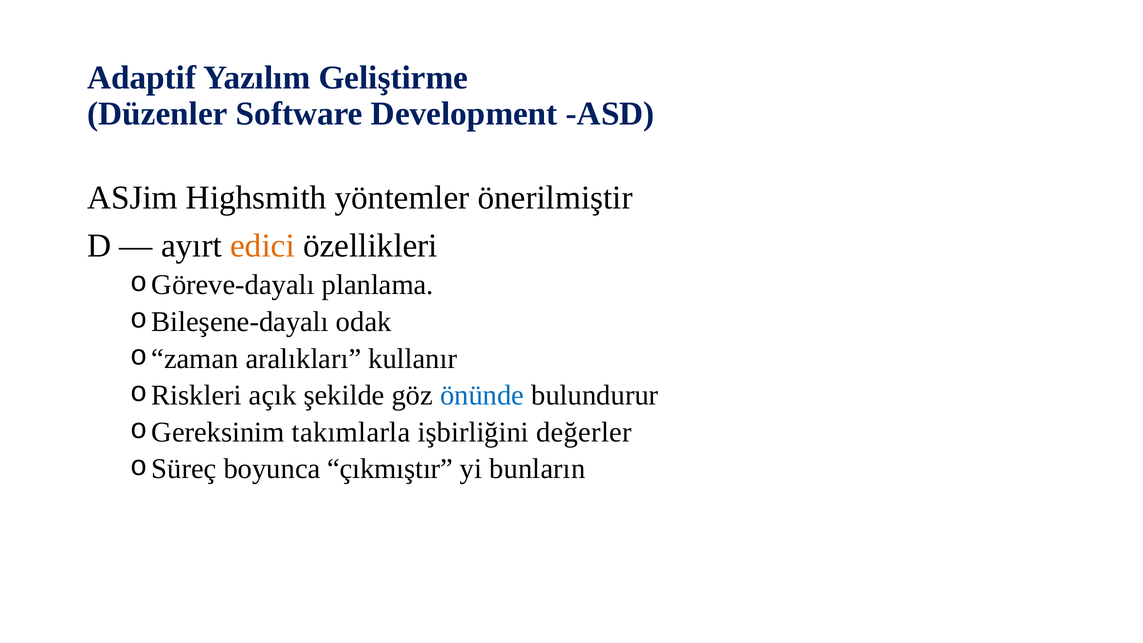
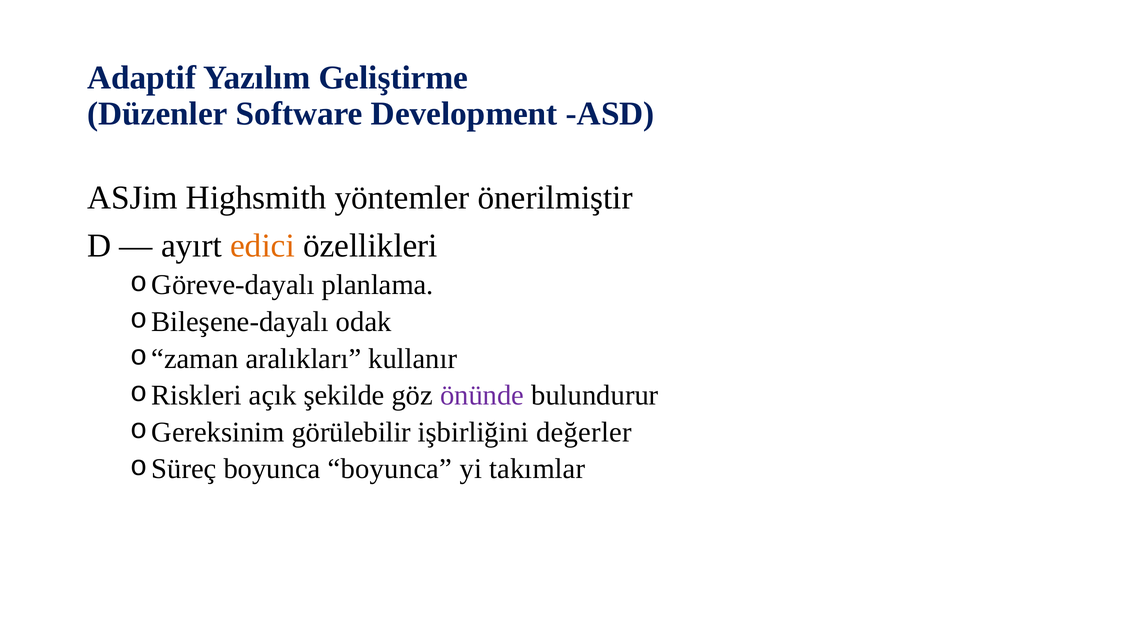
önünde colour: blue -> purple
takımlarla: takımlarla -> görülebilir
boyunca çıkmıştır: çıkmıştır -> boyunca
bunların: bunların -> takımlar
